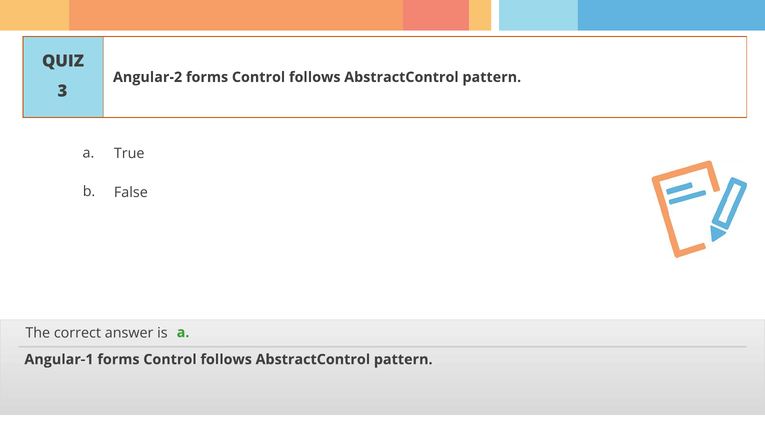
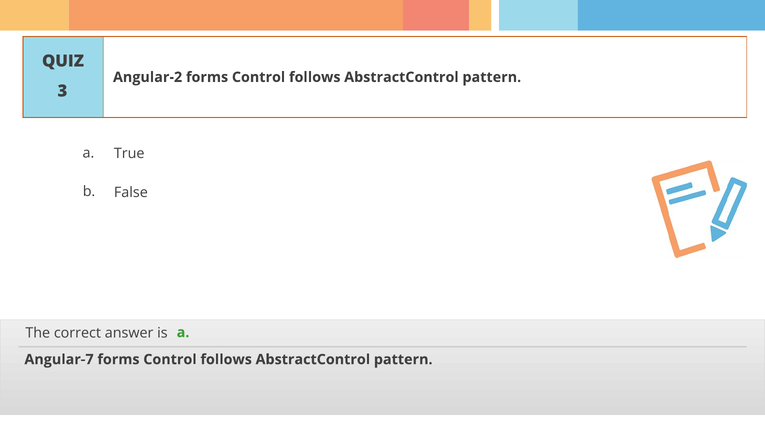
Angular-1: Angular-1 -> Angular-7
